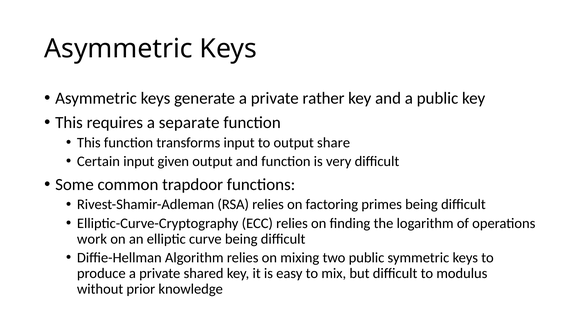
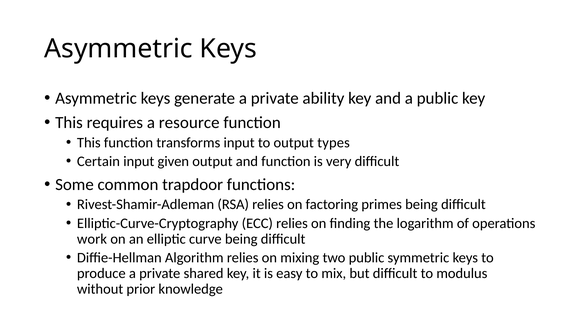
rather: rather -> ability
separate: separate -> resource
share: share -> types
